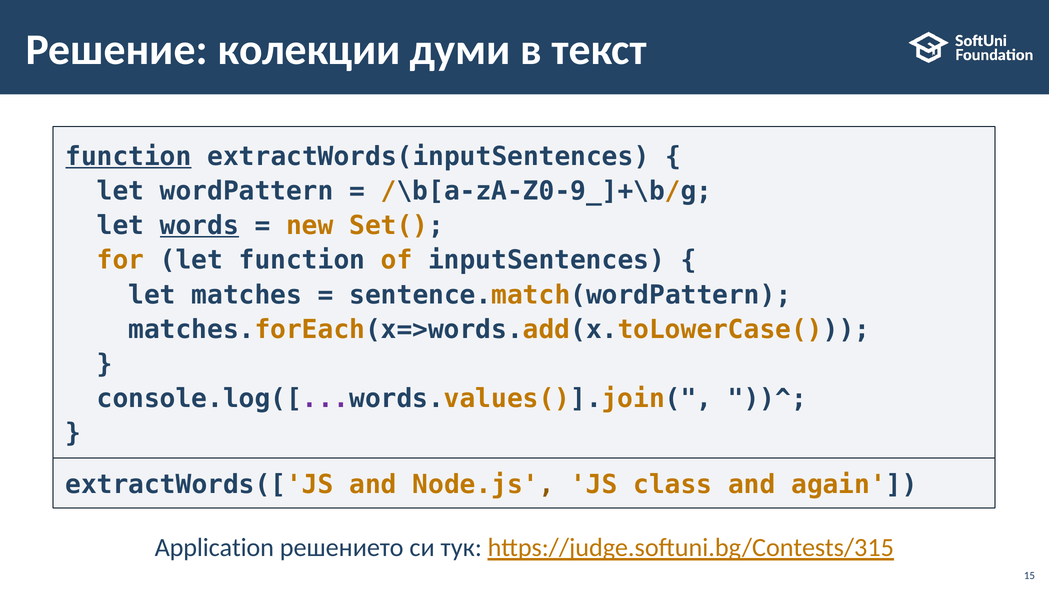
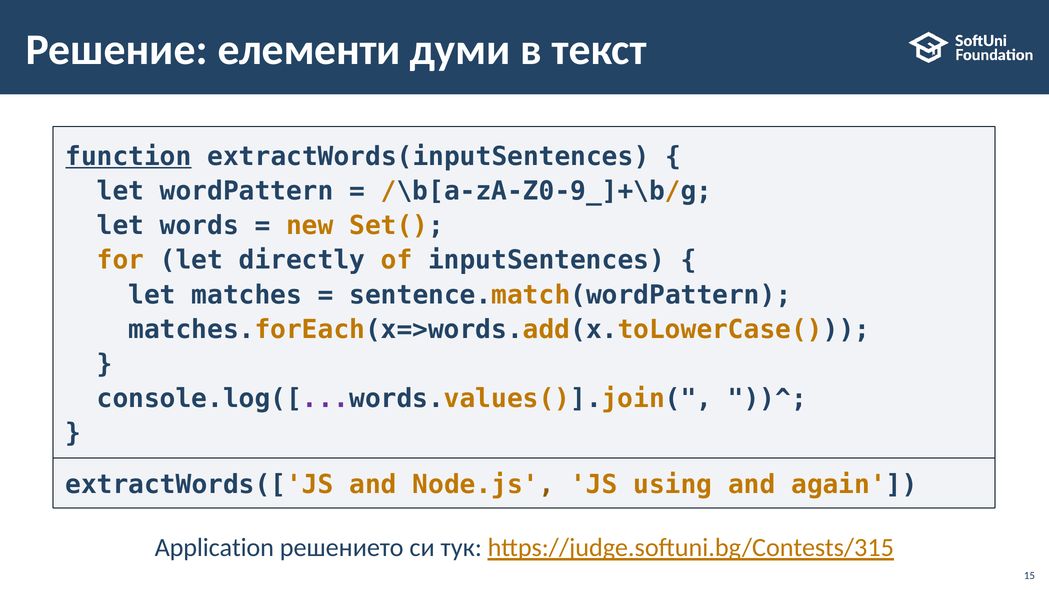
колекции: колекции -> елементи
words underline: present -> none
let function: function -> directly
class: class -> using
